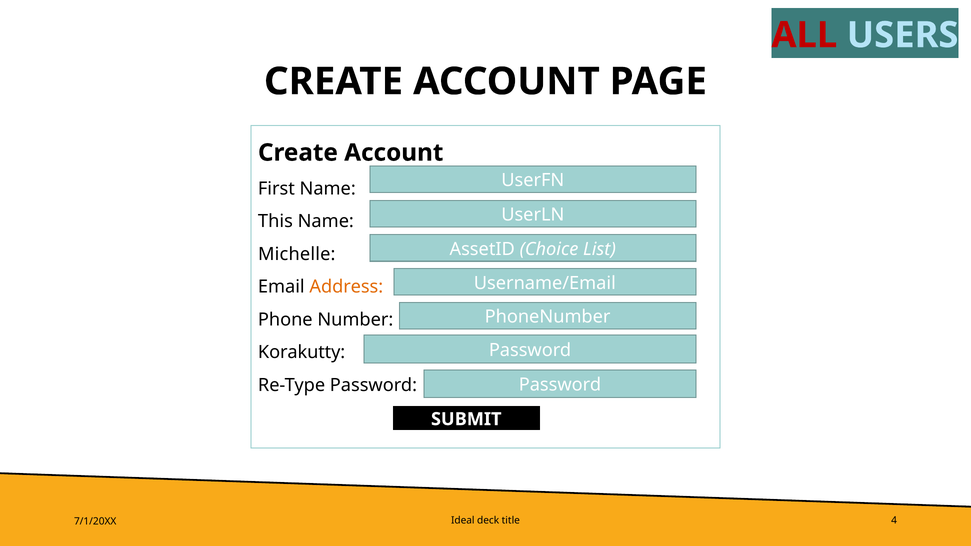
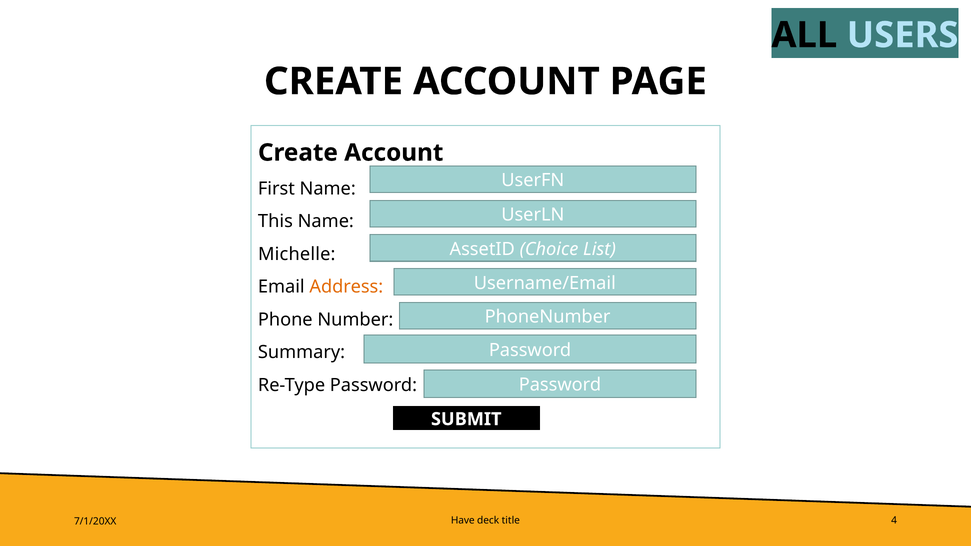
ALL colour: red -> black
Korakutty: Korakutty -> Summary
Ideal: Ideal -> Have
